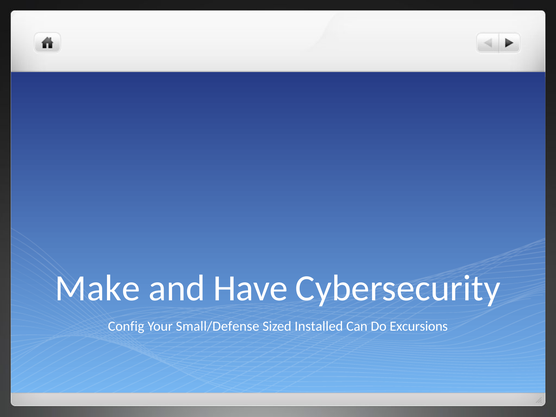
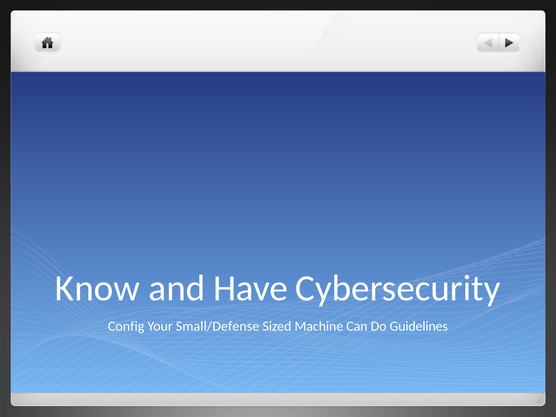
Make: Make -> Know
Installed: Installed -> Machine
Excursions: Excursions -> Guidelines
